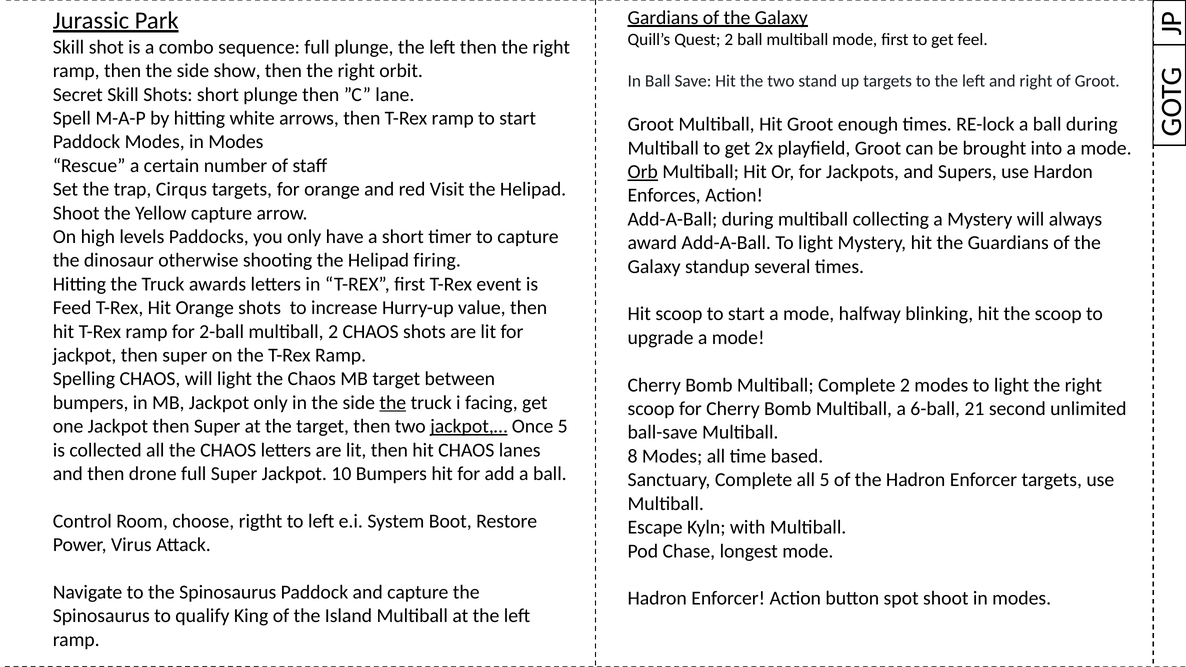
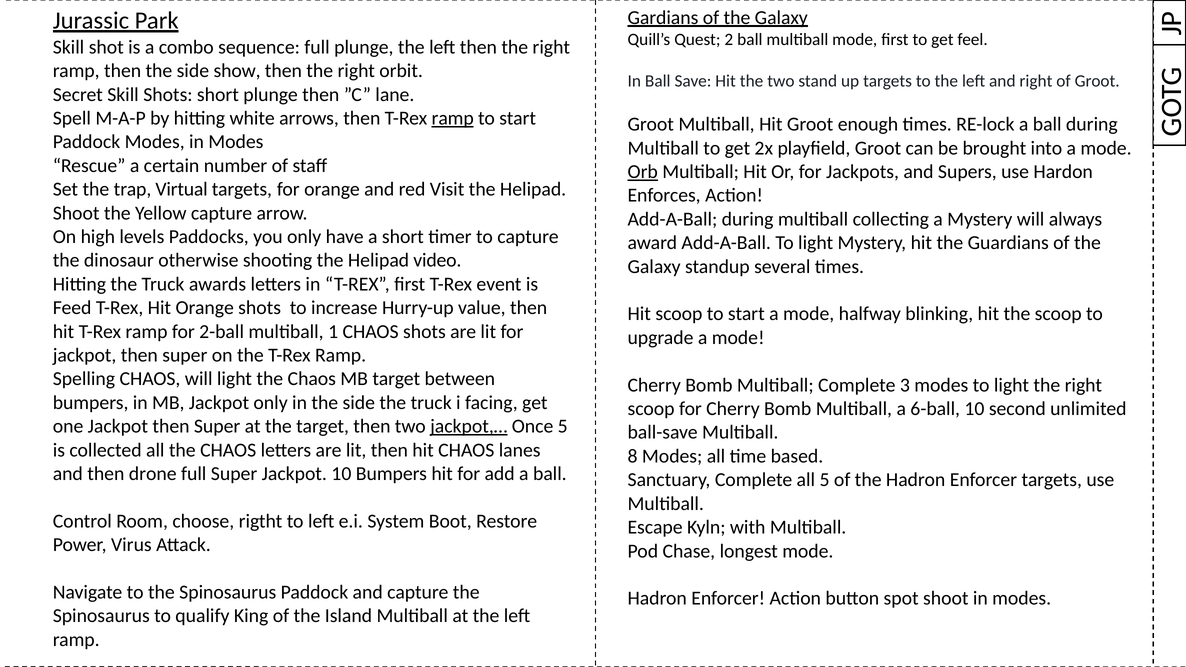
ramp at (453, 118) underline: none -> present
Cirqus: Cirqus -> Virtual
firing: firing -> video
multiball 2: 2 -> 1
Complete 2: 2 -> 3
the at (393, 403) underline: present -> none
6-ball 21: 21 -> 10
